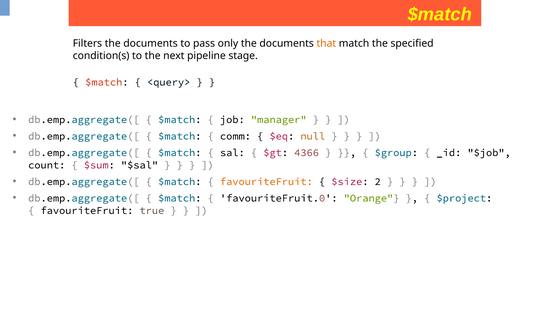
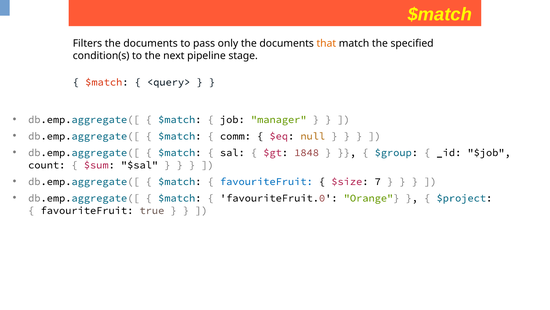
4366: 4366 -> 1848
favouriteFruit at (266, 181) colour: orange -> blue
2: 2 -> 7
